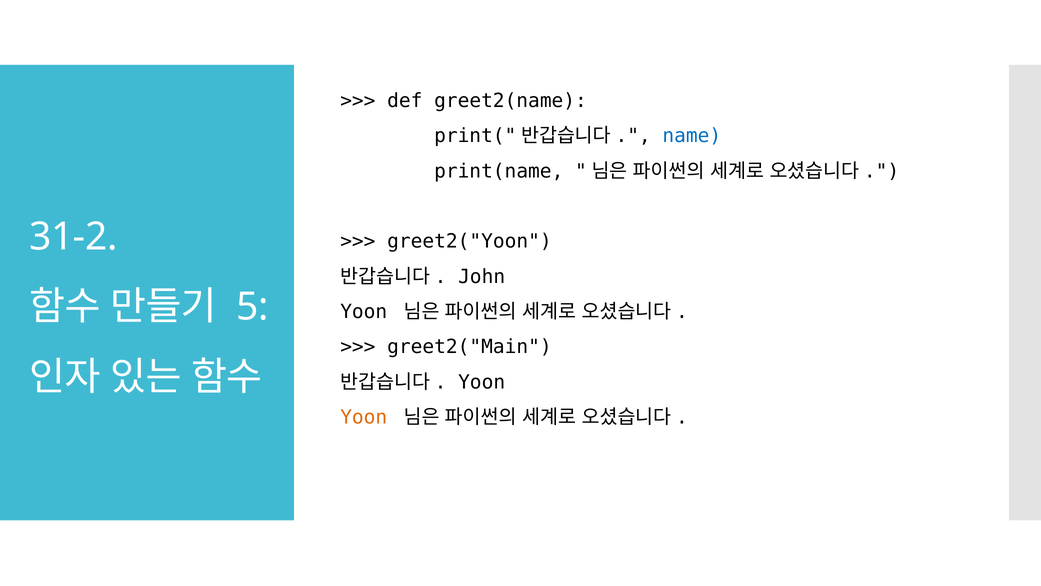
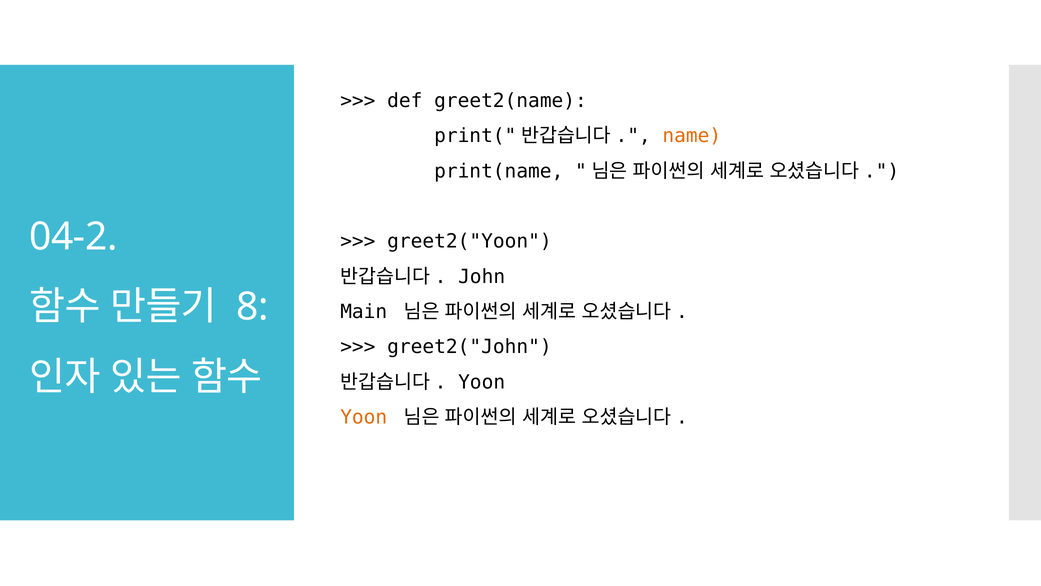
name colour: blue -> orange
31-2: 31-2 -> 04-2
5: 5 -> 8
Yoon at (364, 312): Yoon -> Main
greet2("Main: greet2("Main -> greet2("John
